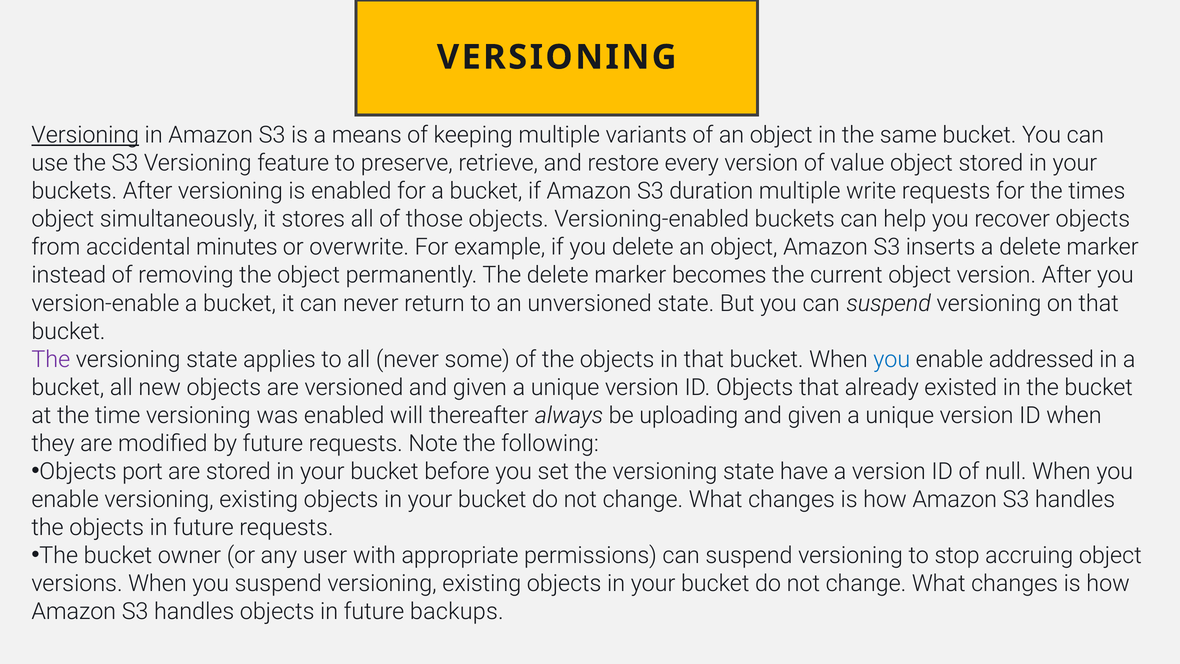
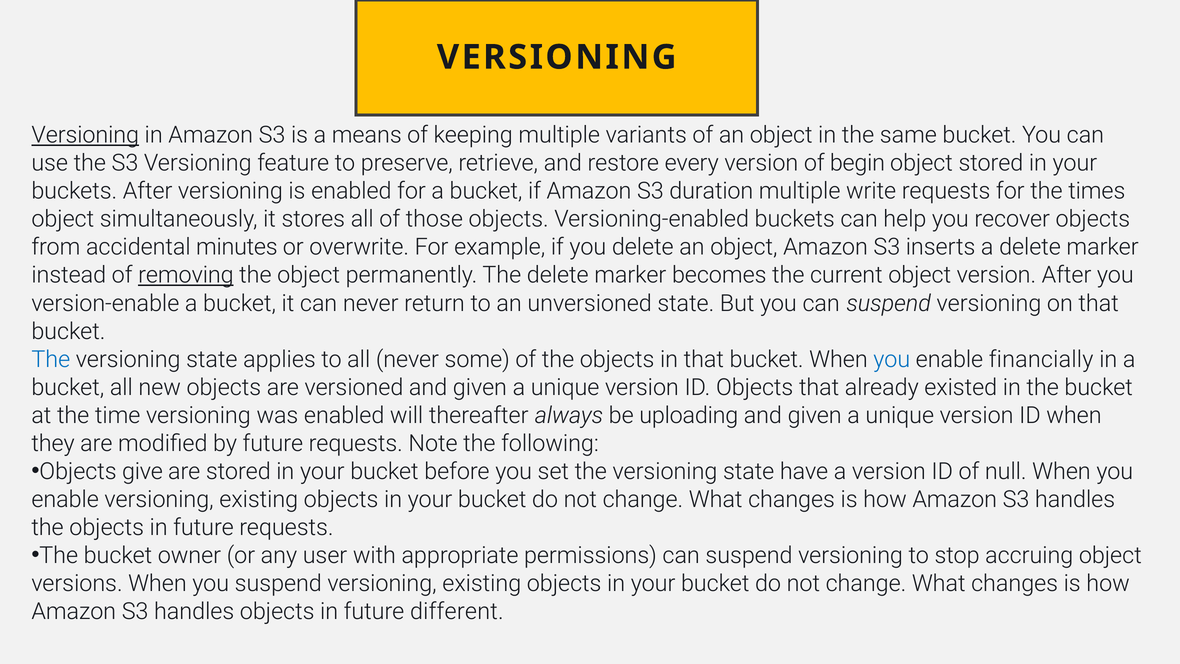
value: value -> begin
removing underline: none -> present
The at (51, 359) colour: purple -> blue
addressed: addressed -> financially
port: port -> give
backups: backups -> different
